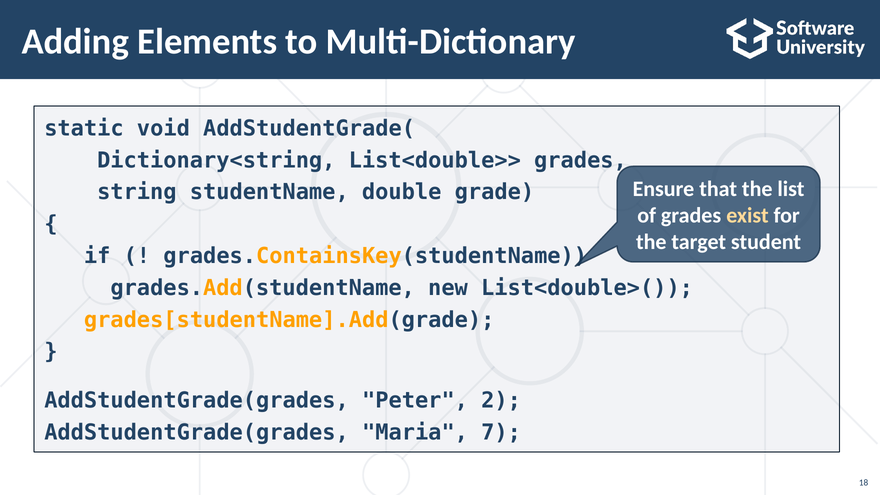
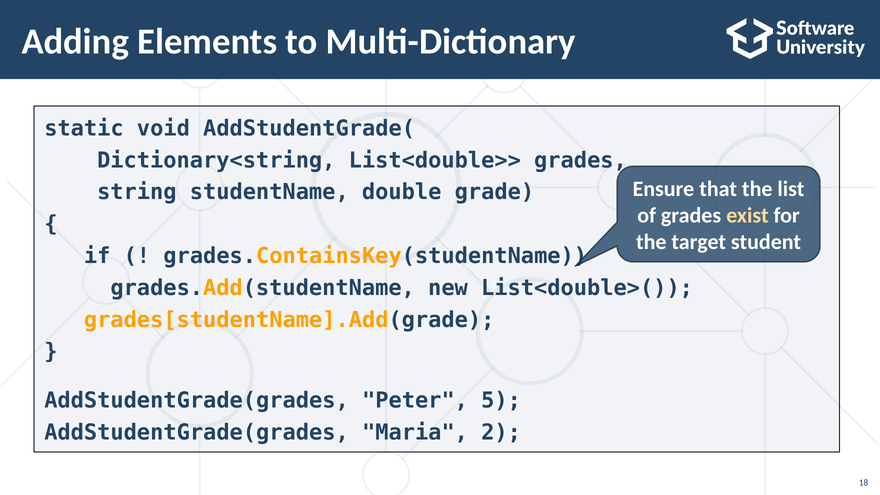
2: 2 -> 5
7: 7 -> 2
